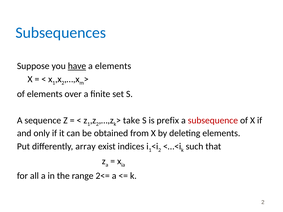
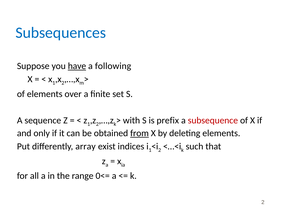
a elements: elements -> following
take: take -> with
from underline: none -> present
2<=: 2<= -> 0<=
